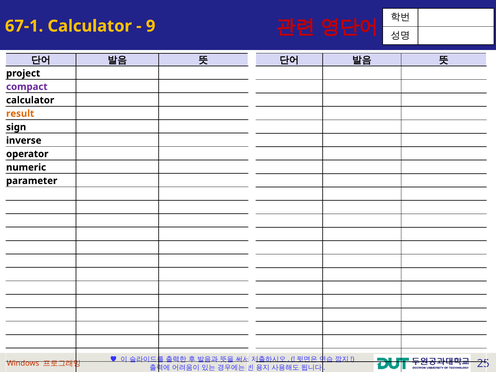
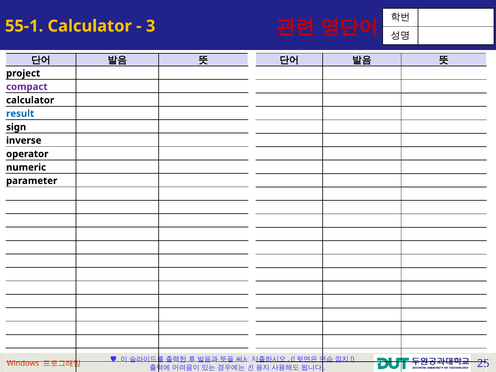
67-1: 67-1 -> 55-1
9: 9 -> 3
result colour: orange -> blue
